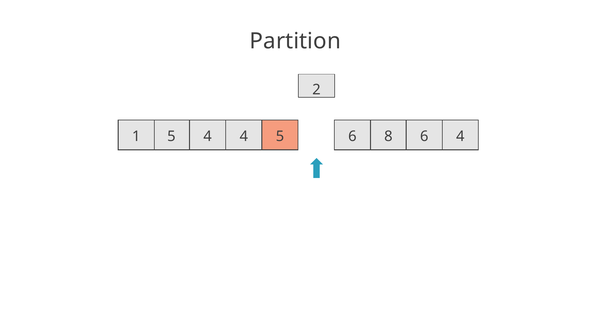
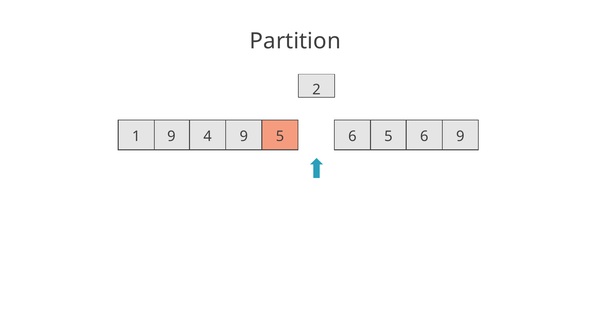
1 5: 5 -> 9
4 4: 4 -> 9
6 8: 8 -> 5
6 4: 4 -> 9
